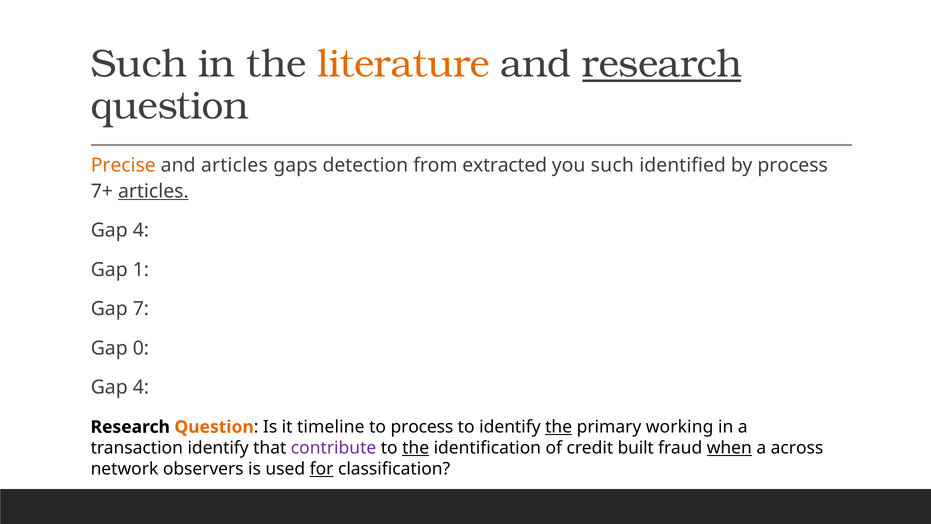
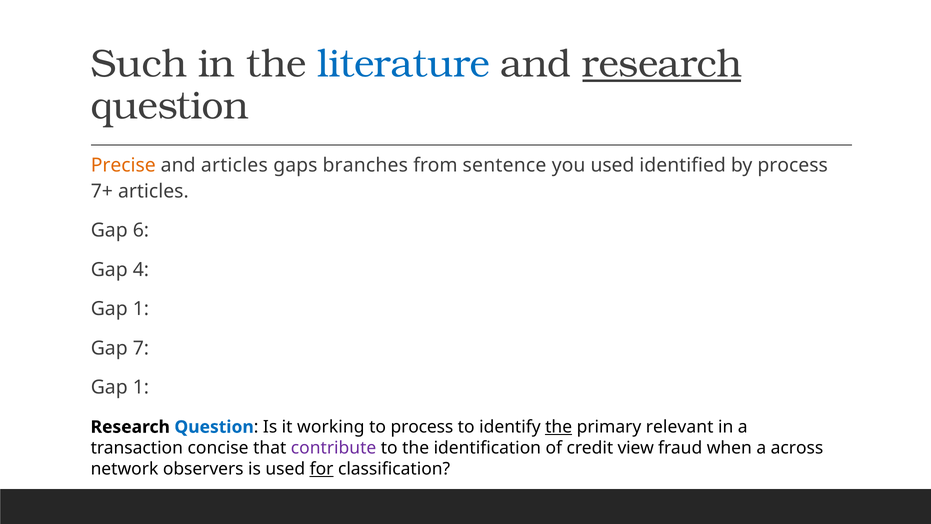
literature colour: orange -> blue
detection: detection -> branches
extracted: extracted -> sentence
you such: such -> used
articles at (153, 191) underline: present -> none
4 at (141, 230): 4 -> 6
1: 1 -> 4
7 at (141, 309): 7 -> 1
0: 0 -> 7
4 at (141, 387): 4 -> 1
Question at (214, 427) colour: orange -> blue
timeline: timeline -> working
working: working -> relevant
transaction identify: identify -> concise
the at (416, 448) underline: present -> none
built: built -> view
when underline: present -> none
